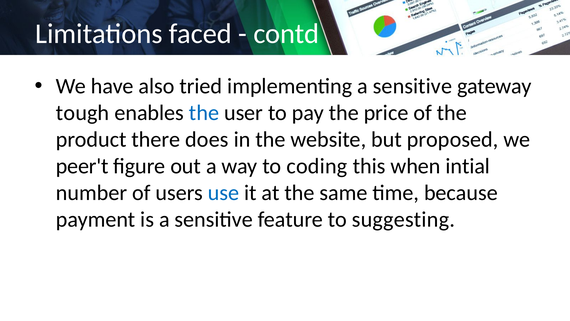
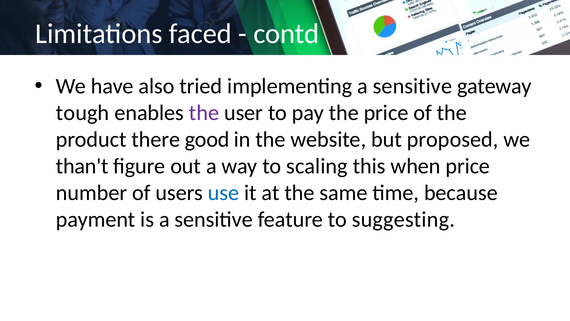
the at (204, 113) colour: blue -> purple
does: does -> good
peer't: peer't -> than't
coding: coding -> scaling
when intial: intial -> price
